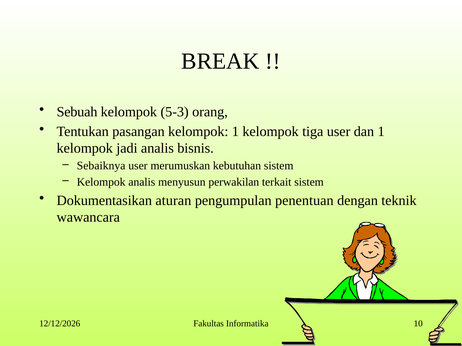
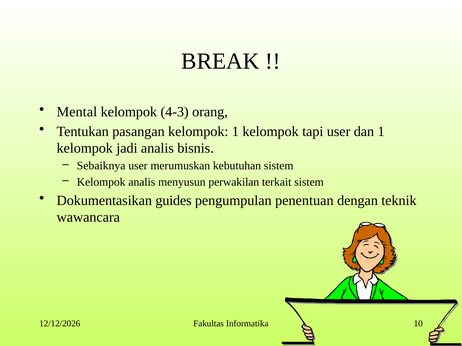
Sebuah: Sebuah -> Mental
5-3: 5-3 -> 4-3
tiga: tiga -> tapi
aturan: aturan -> guides
